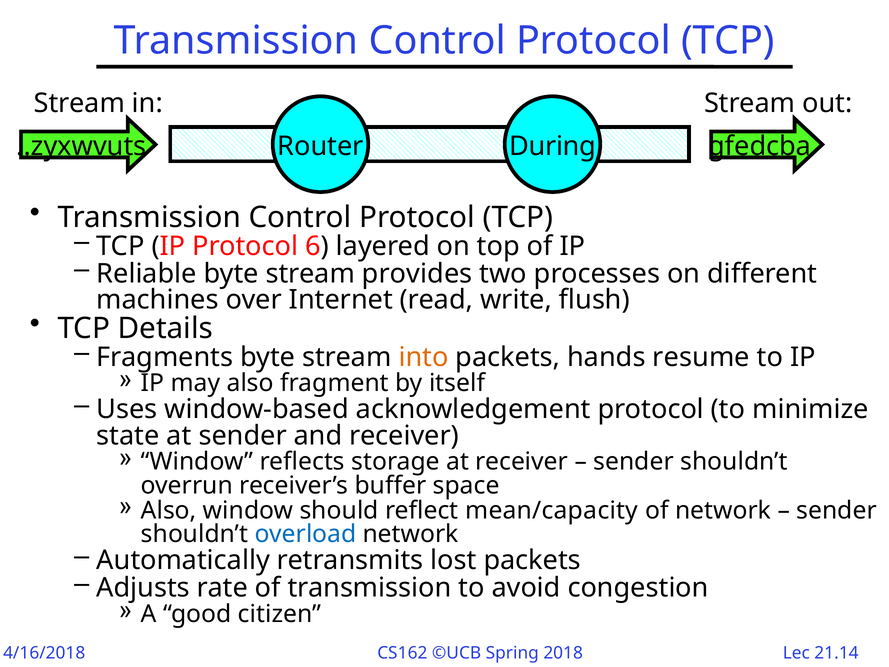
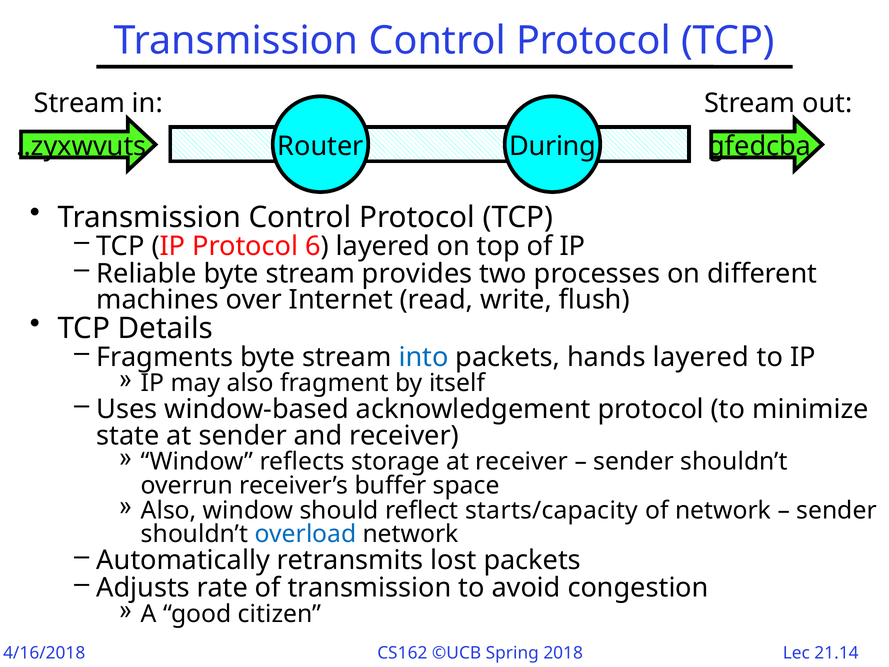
into colour: orange -> blue
hands resume: resume -> layered
mean/capacity: mean/capacity -> starts/capacity
